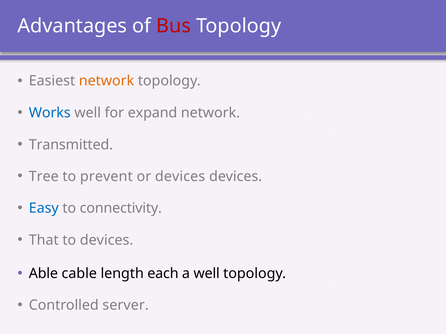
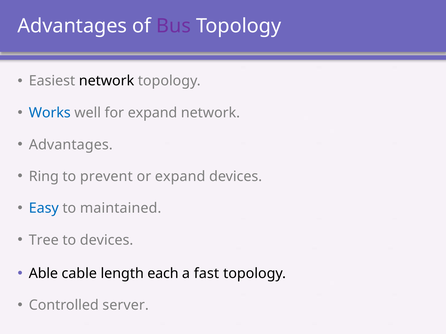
Bus colour: red -> purple
network at (107, 81) colour: orange -> black
Transmitted at (71, 145): Transmitted -> Advantages
Tree: Tree -> Ring
or devices: devices -> expand
connectivity: connectivity -> maintained
That: That -> Tree
a well: well -> fast
